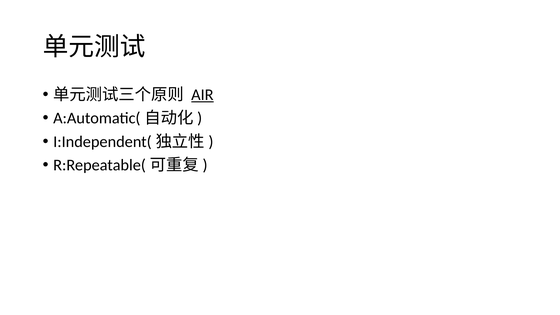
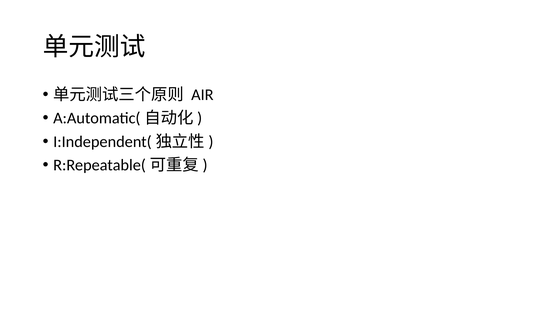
AIR underline: present -> none
